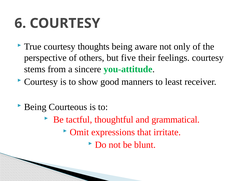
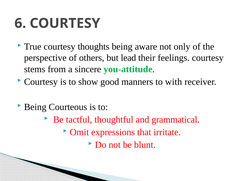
five: five -> lead
least: least -> with
